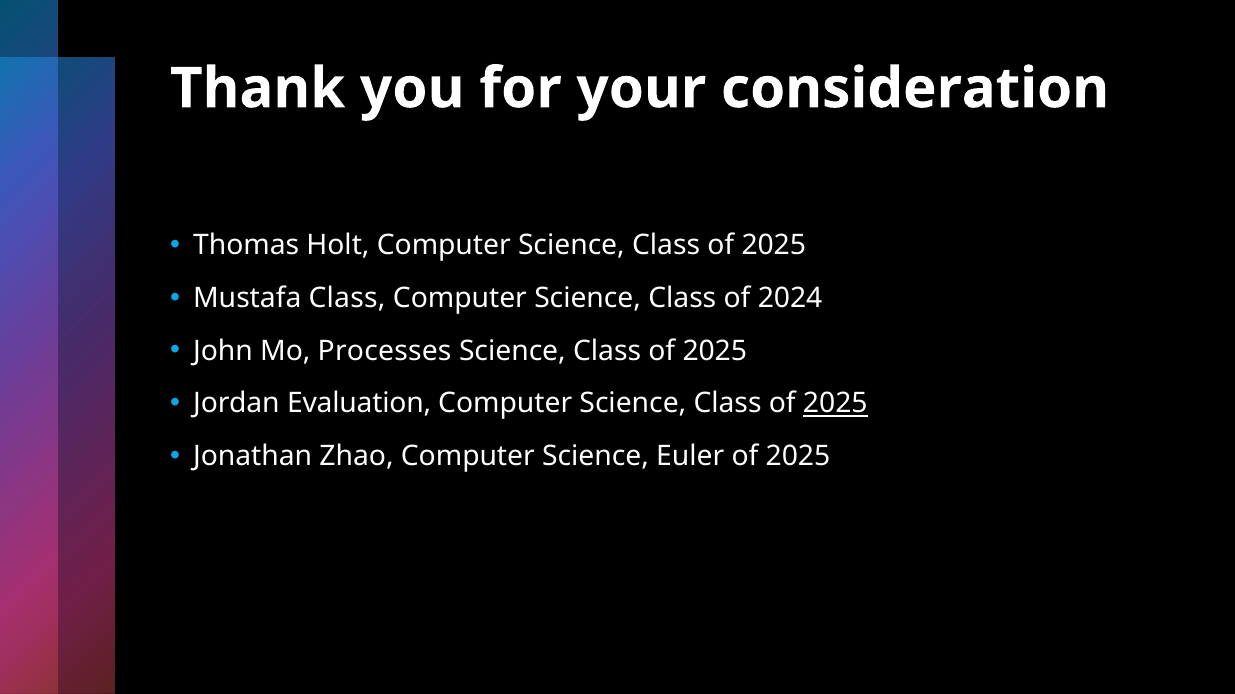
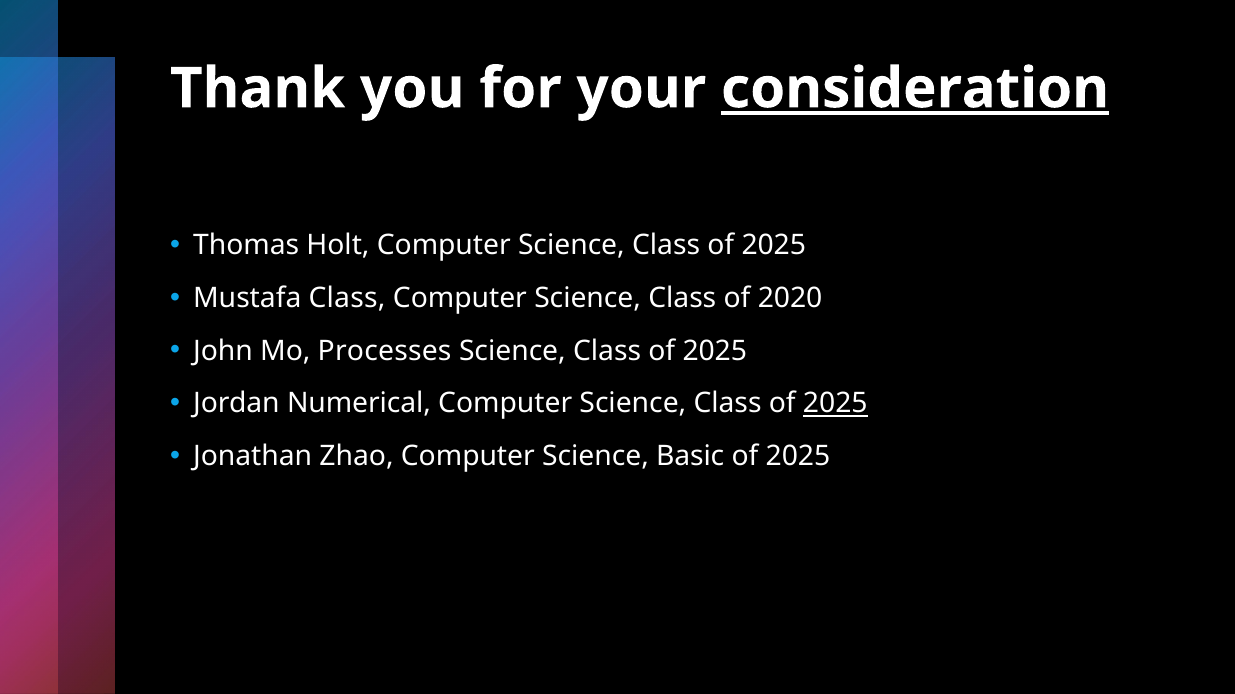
consideration underline: none -> present
2024: 2024 -> 2020
Evaluation: Evaluation -> Numerical
Euler: Euler -> Basic
